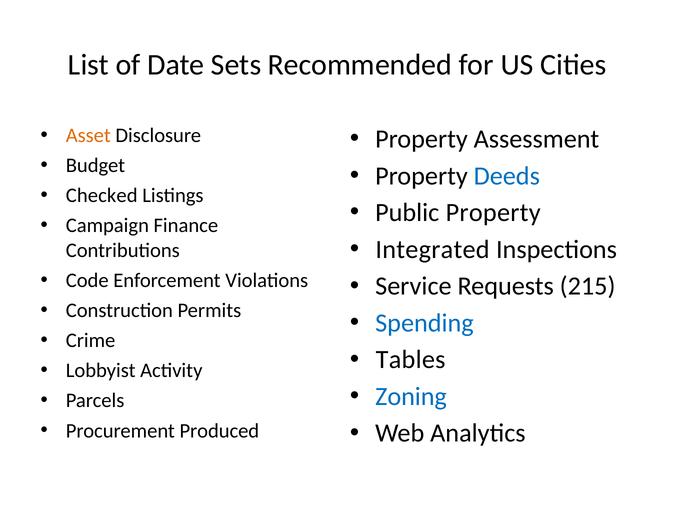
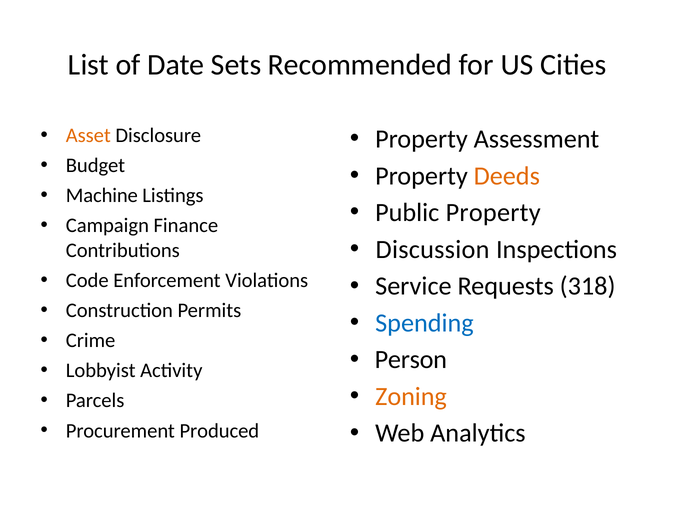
Deeds colour: blue -> orange
Checked: Checked -> Machine
Integrated: Integrated -> Discussion
215: 215 -> 318
Tables: Tables -> Person
Zoning colour: blue -> orange
